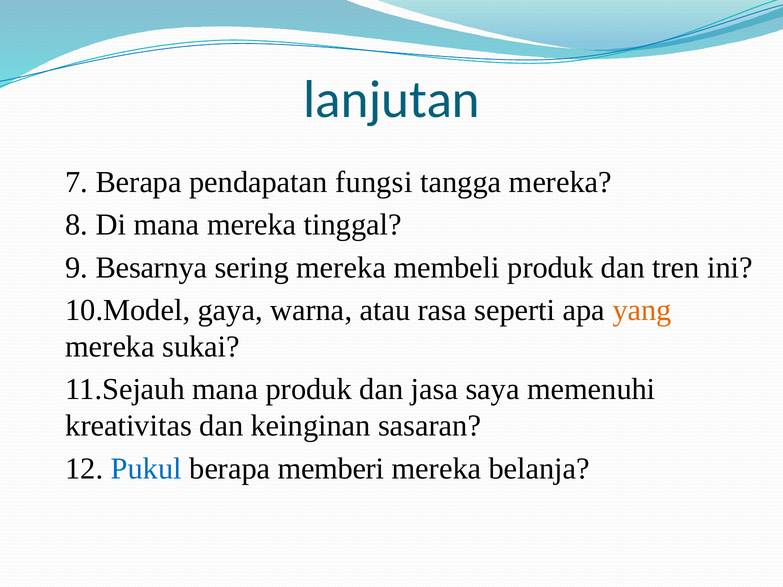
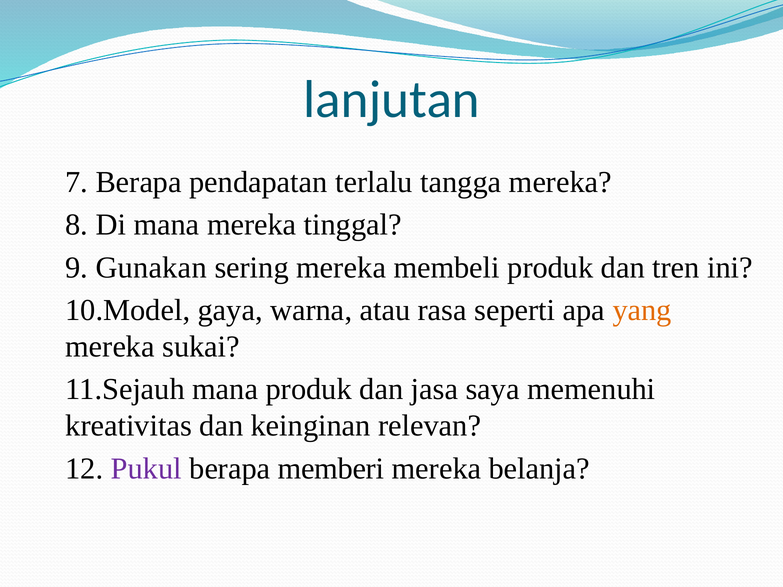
fungsi: fungsi -> terlalu
Besarnya: Besarnya -> Gunakan
sasaran: sasaran -> relevan
Pukul colour: blue -> purple
